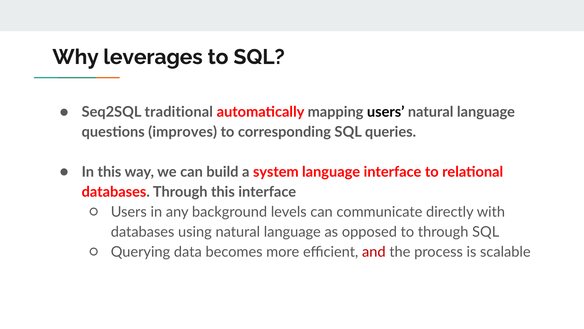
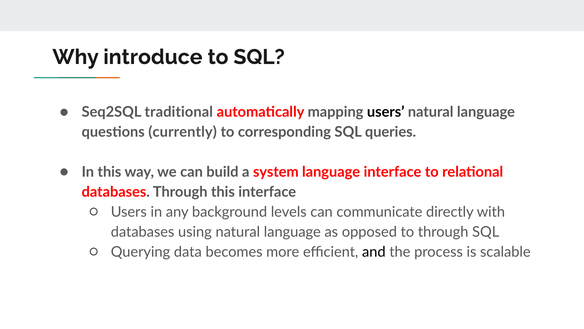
leverages: leverages -> introduce
improves: improves -> currently
and colour: red -> black
